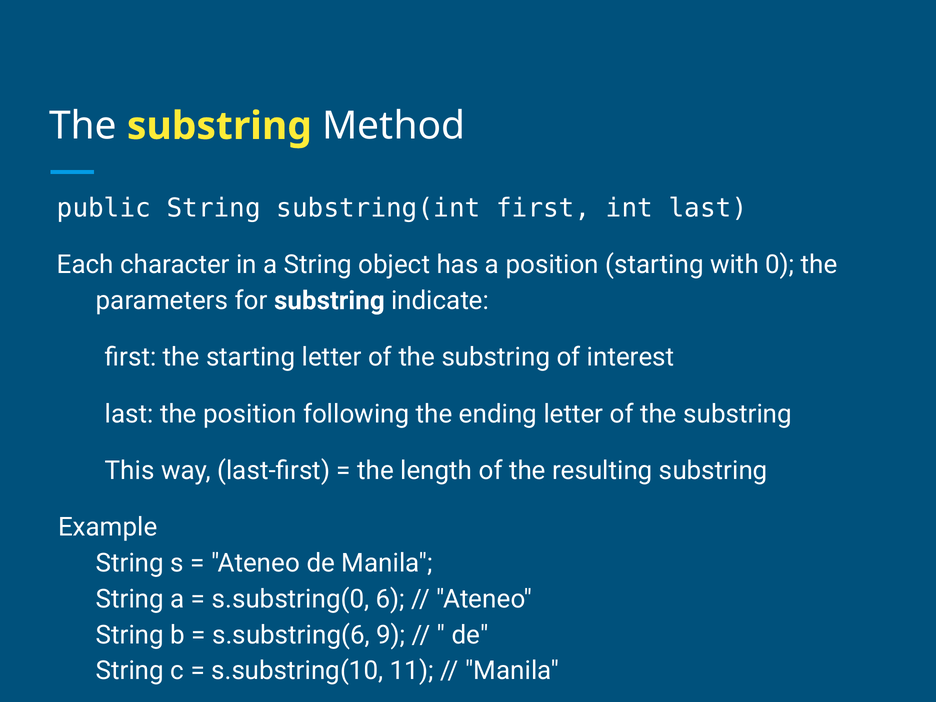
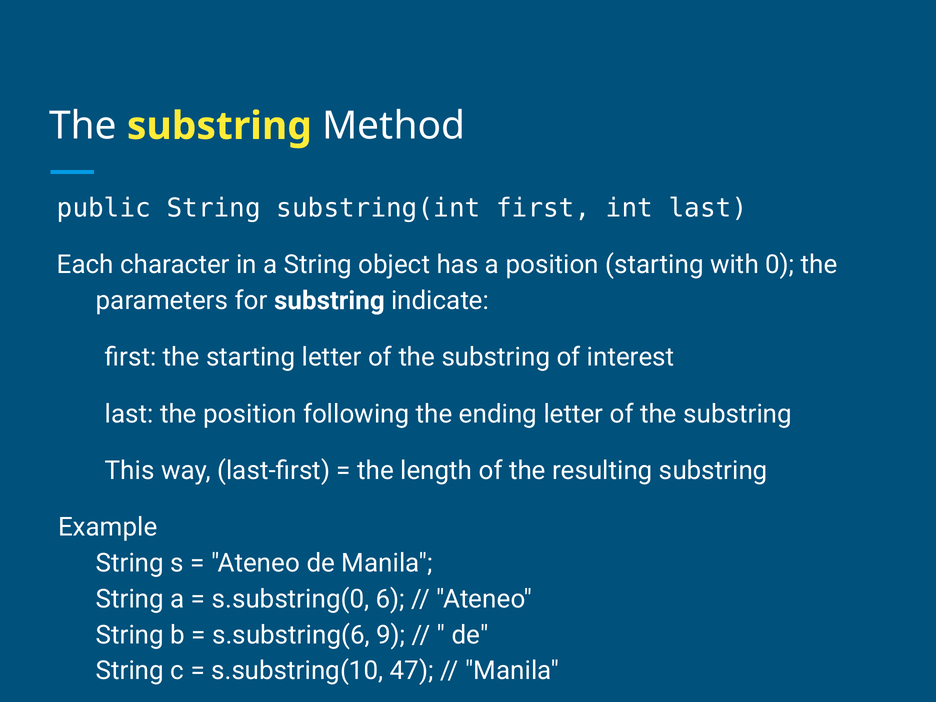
11: 11 -> 47
